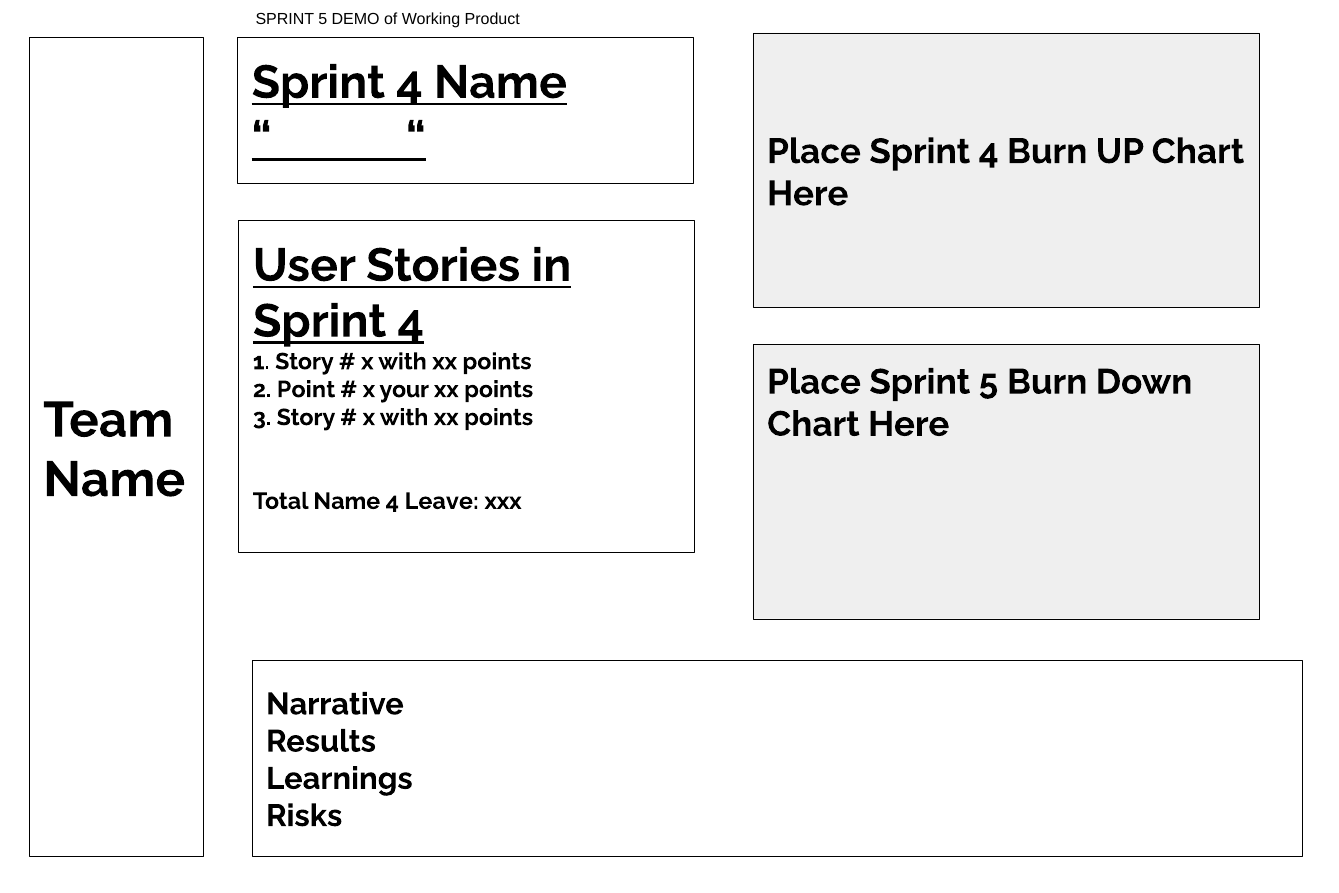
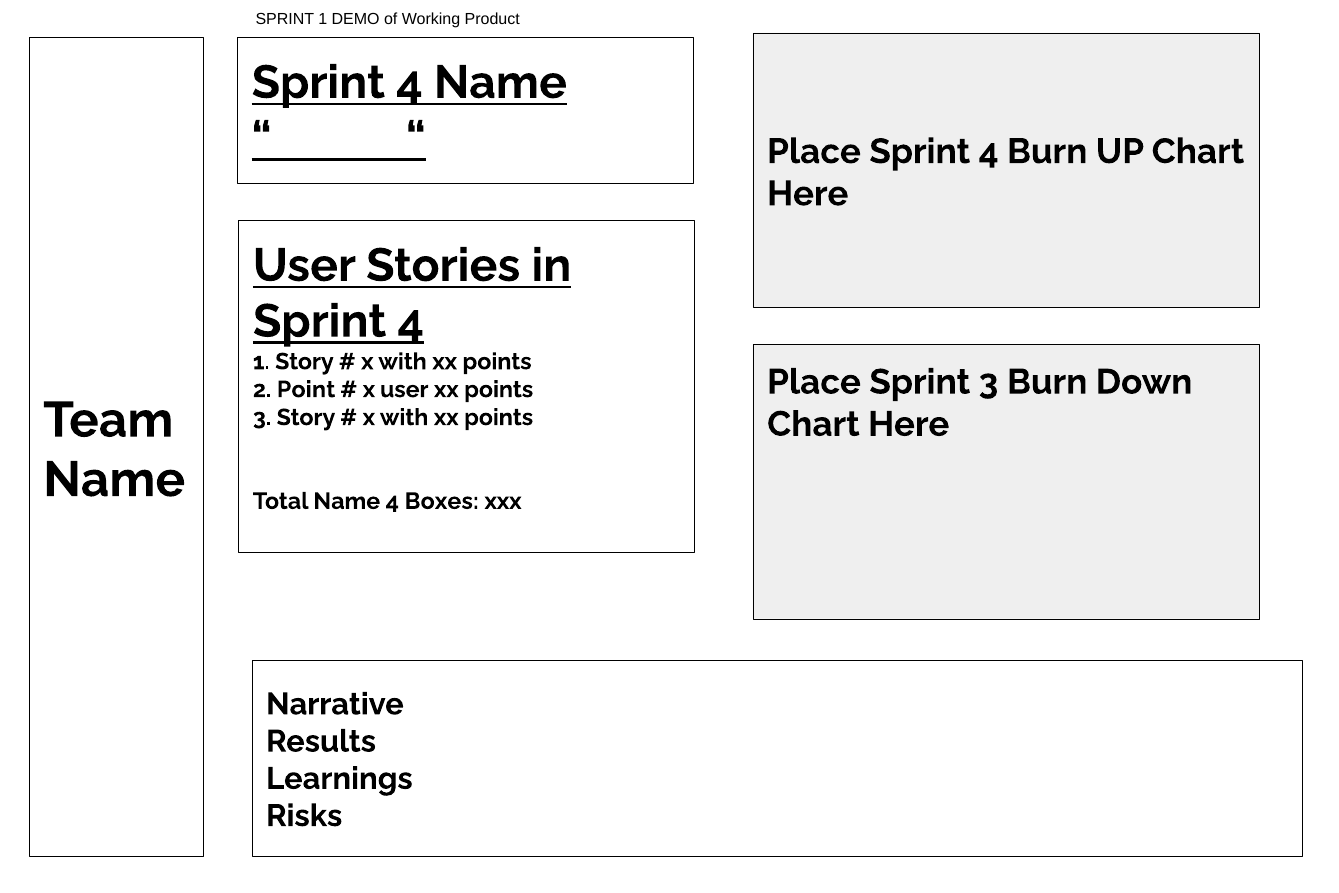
5 at (323, 19): 5 -> 1
Place Sprint 5: 5 -> 3
x your: your -> user
Leave: Leave -> Boxes
